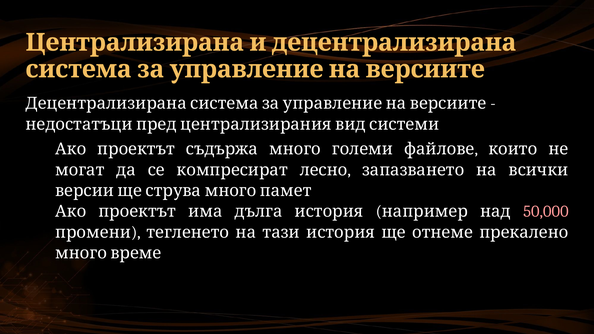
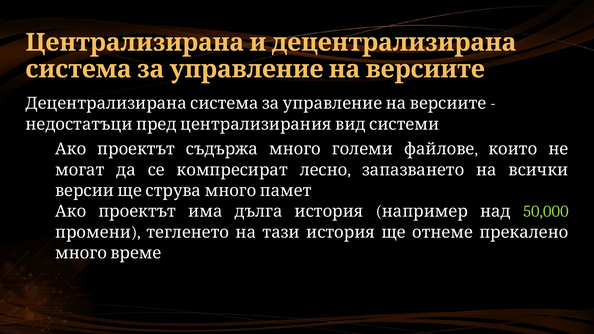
50,000 colour: pink -> light green
